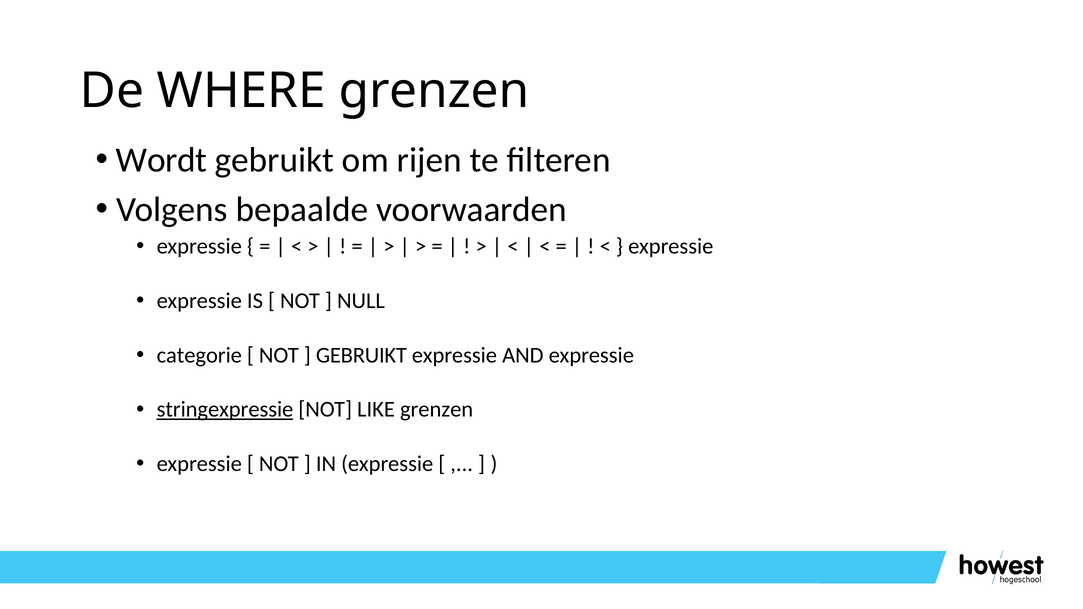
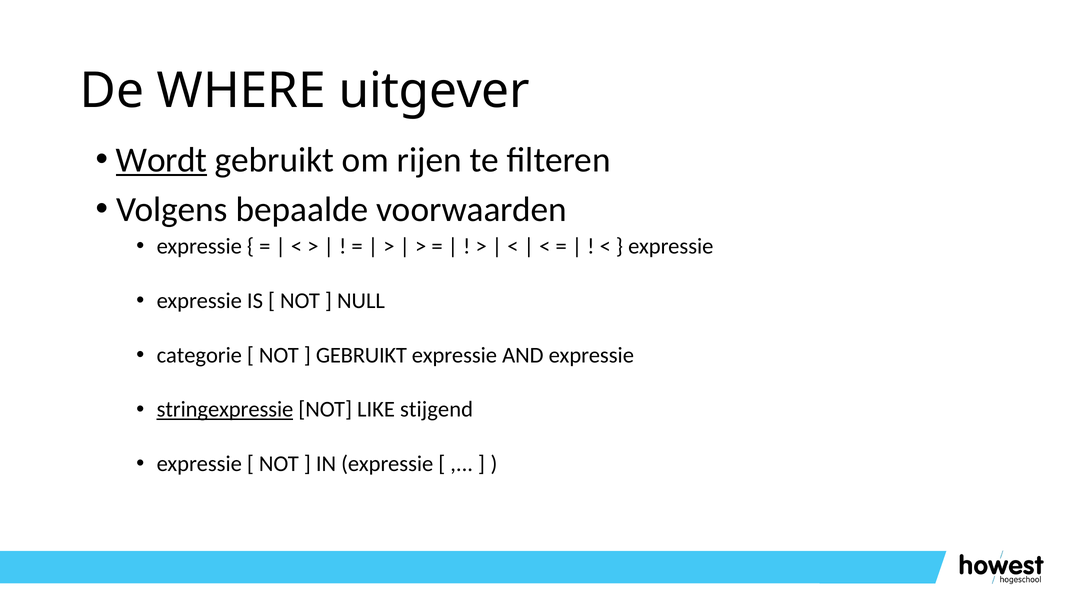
WHERE grenzen: grenzen -> uitgever
Wordt underline: none -> present
LIKE grenzen: grenzen -> stijgend
